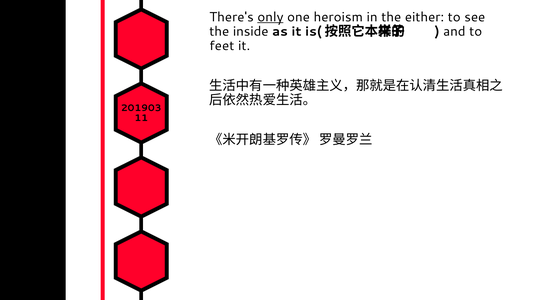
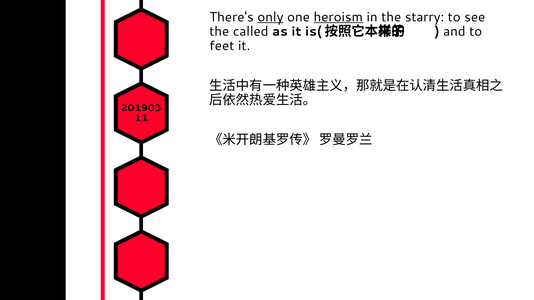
heroism underline: none -> present
either: either -> starry
inside: inside -> called
